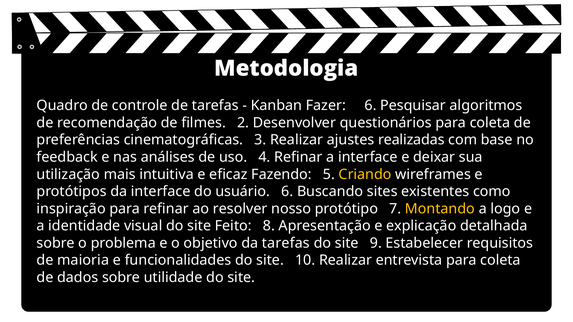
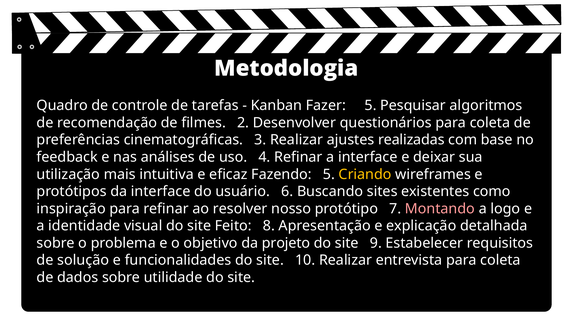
Fazer 6: 6 -> 5
Montando colour: yellow -> pink
da tarefas: tarefas -> projeto
maioria: maioria -> solução
